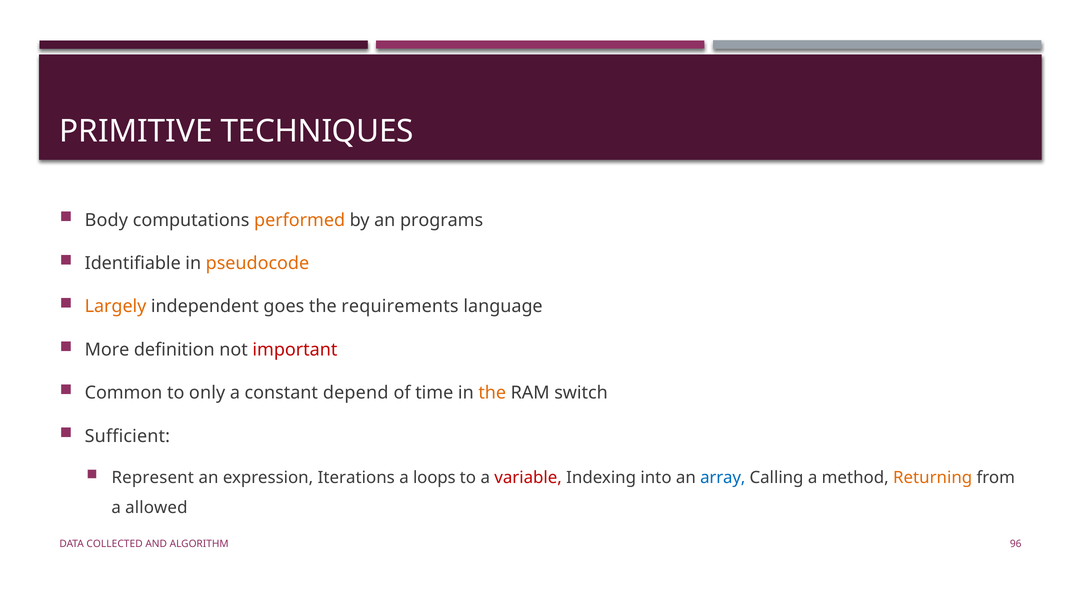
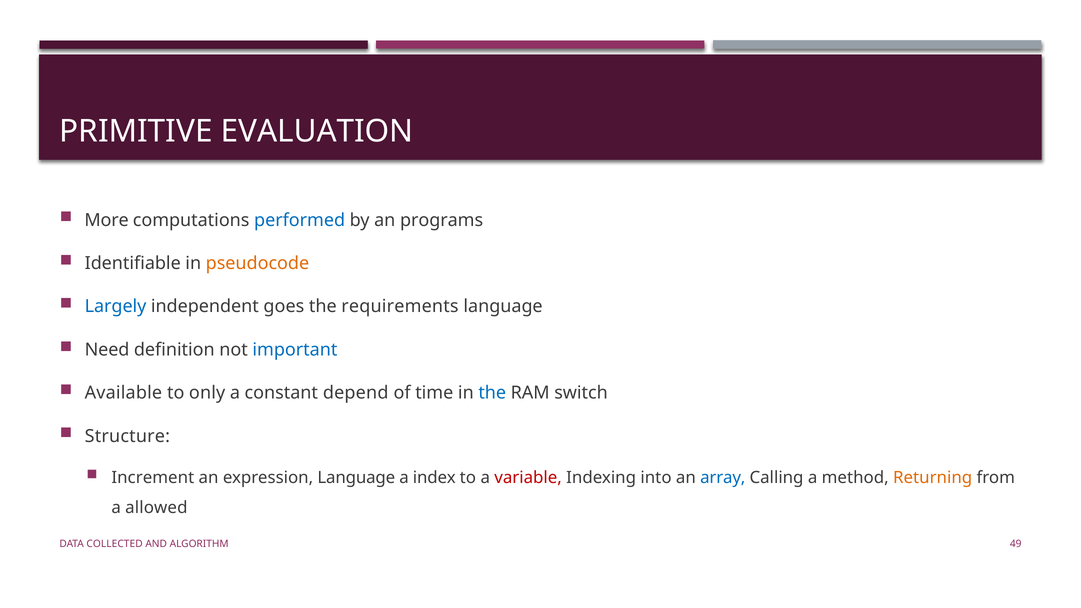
TECHNIQUES: TECHNIQUES -> EVALUATION
Body: Body -> More
performed colour: orange -> blue
Largely colour: orange -> blue
More: More -> Need
important colour: red -> blue
Common: Common -> Available
the at (492, 393) colour: orange -> blue
Sufficient: Sufficient -> Structure
Represent: Represent -> Increment
expression Iterations: Iterations -> Language
loops: loops -> index
96: 96 -> 49
